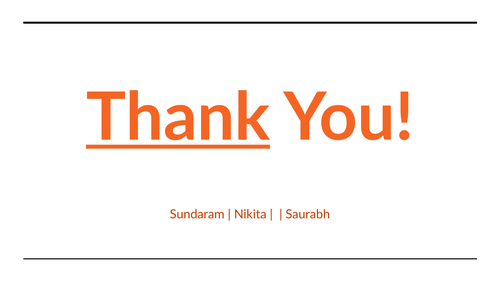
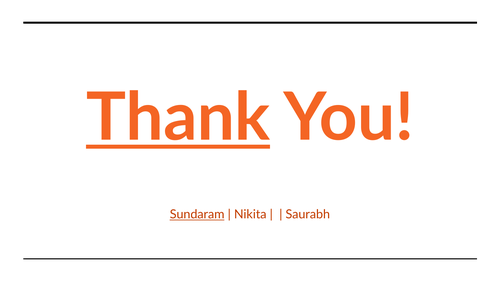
Sundaram underline: none -> present
